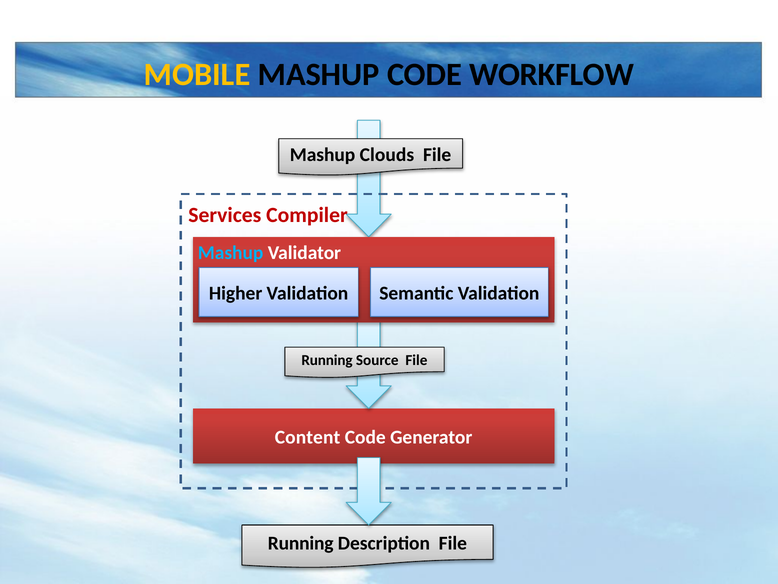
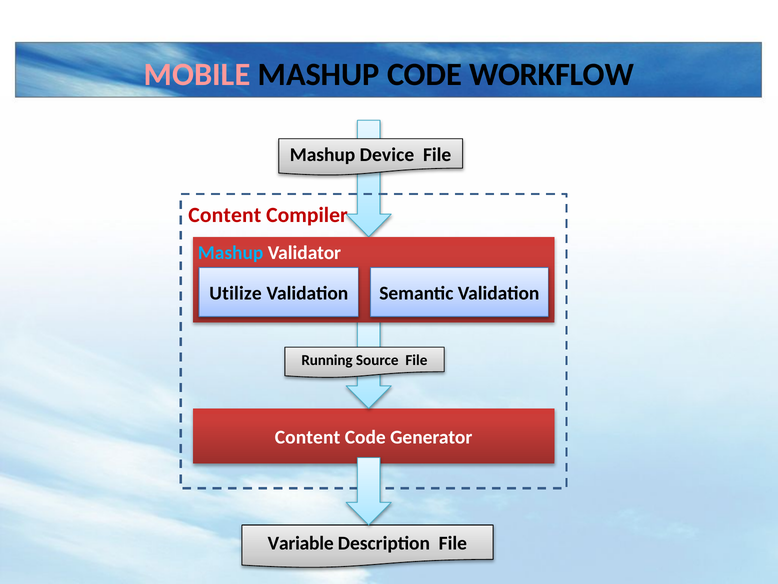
MOBILE colour: yellow -> pink
Clouds: Clouds -> Device
Services at (225, 215): Services -> Content
Higher: Higher -> Utilize
Running at (301, 543): Running -> Variable
